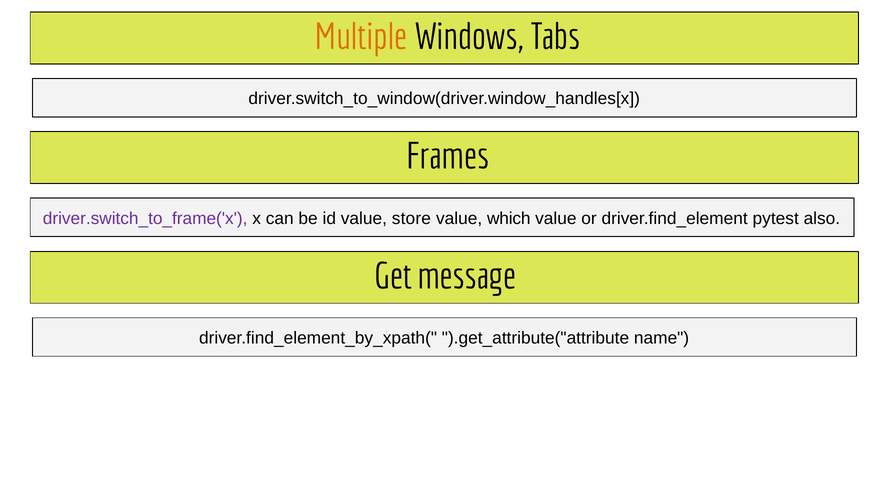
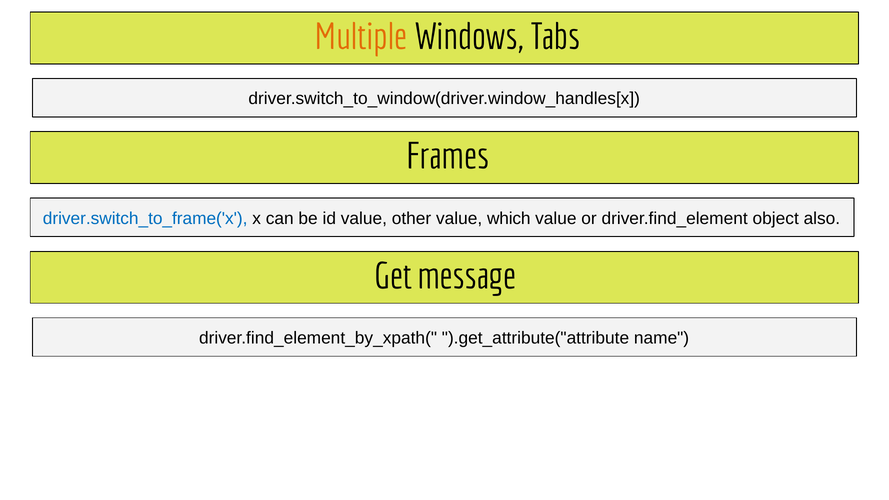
driver.switch_to_frame('x colour: purple -> blue
store: store -> other
pytest: pytest -> object
